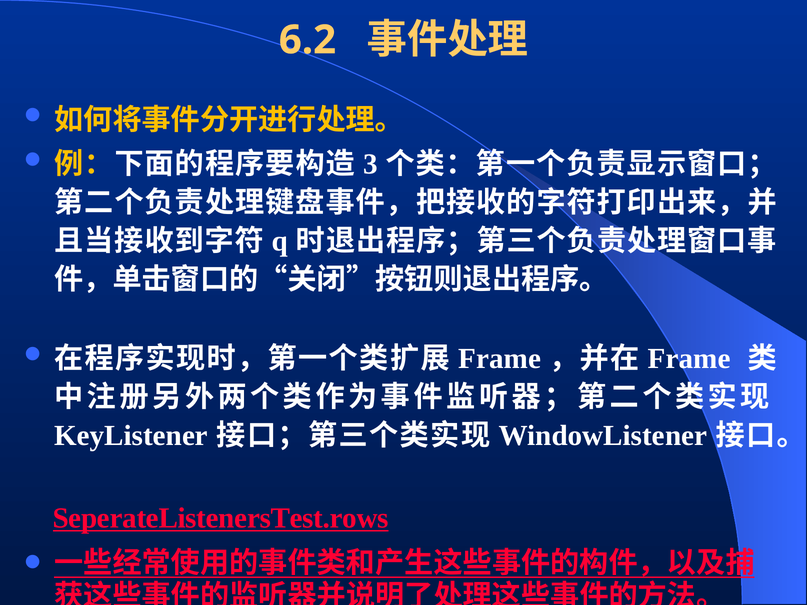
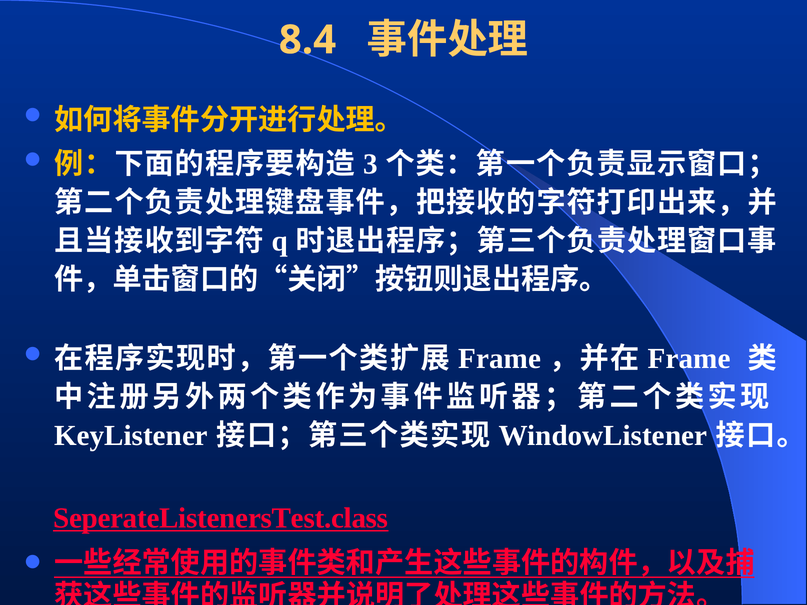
6.2: 6.2 -> 8.4
SeperateListenersTest.rows: SeperateListenersTest.rows -> SeperateListenersTest.class
